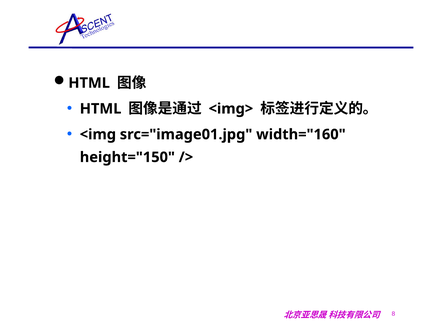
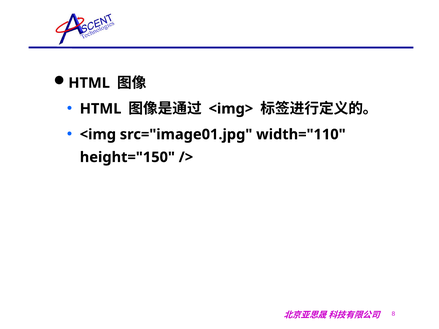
width="160: width="160 -> width="110
